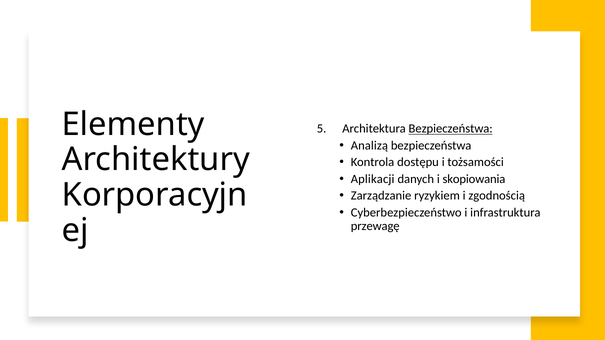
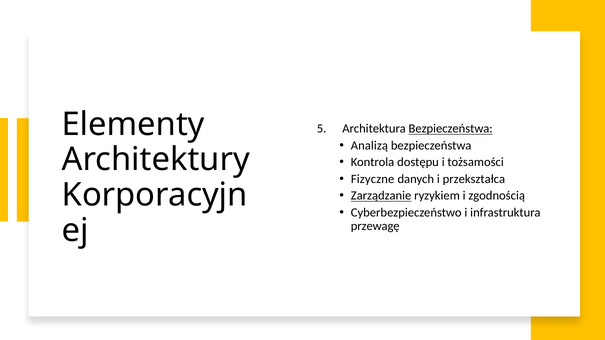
Aplikacji: Aplikacji -> Fizyczne
skopiowania: skopiowania -> przekształca
Zarządzanie underline: none -> present
